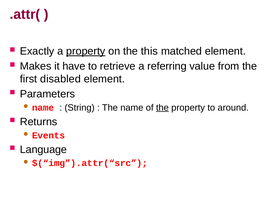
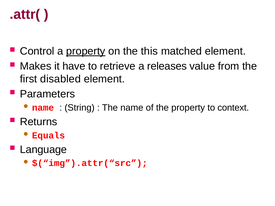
Exactly: Exactly -> Control
referring: referring -> releases
the at (162, 108) underline: present -> none
around: around -> context
Events: Events -> Equals
